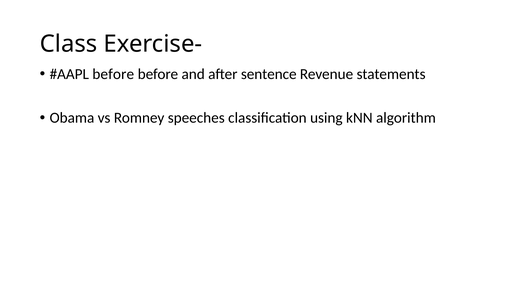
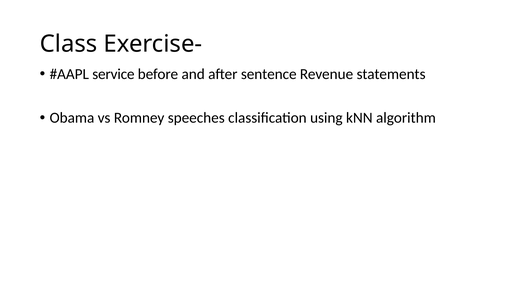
before at (113, 74): before -> service
